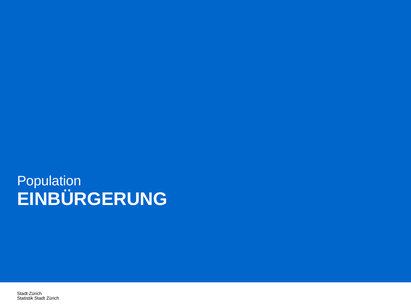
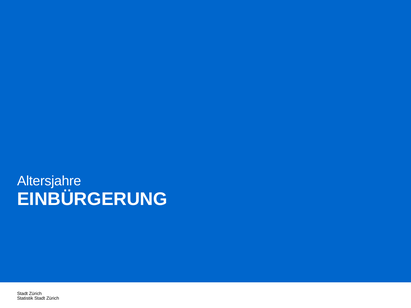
Population: Population -> Altersjahre
